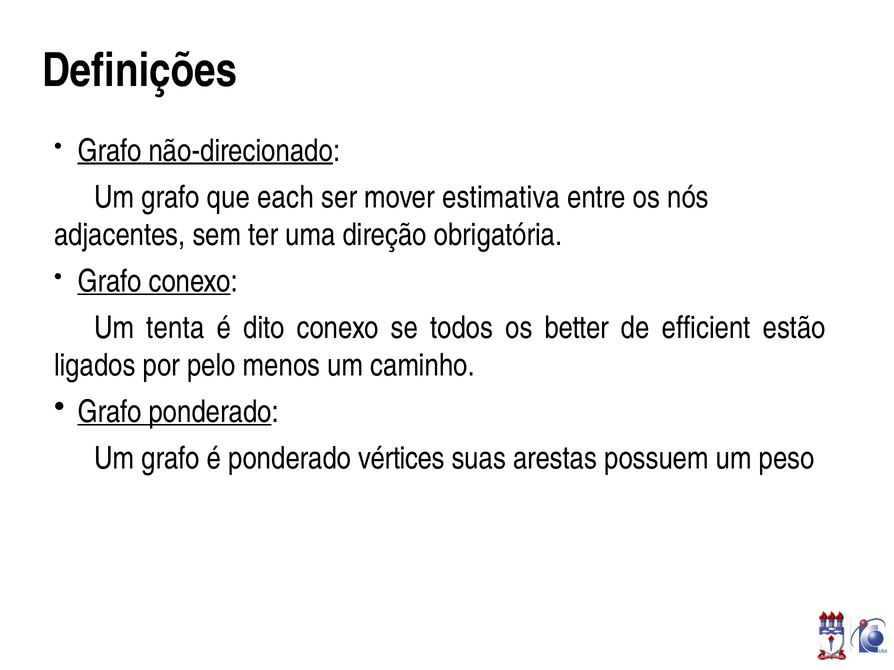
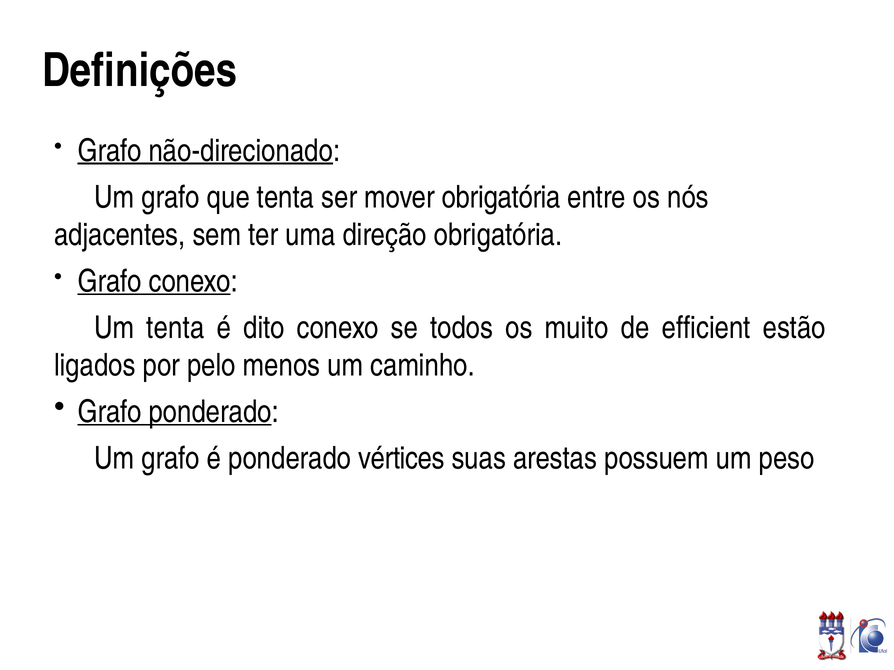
que each: each -> tenta
mover estimativa: estimativa -> obrigatória
better: better -> muito
